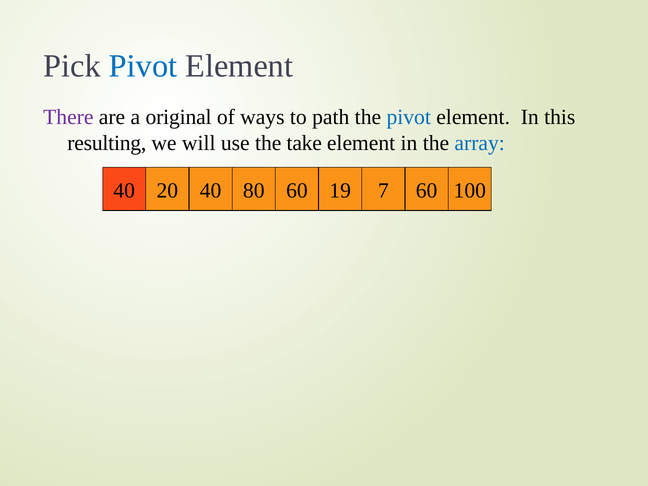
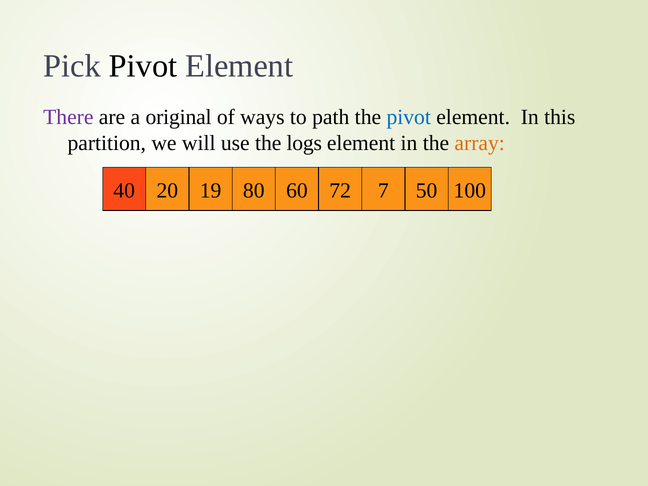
Pivot at (143, 66) colour: blue -> black
resulting: resulting -> partition
take: take -> logs
array colour: blue -> orange
20 40: 40 -> 19
19: 19 -> 72
7 60: 60 -> 50
